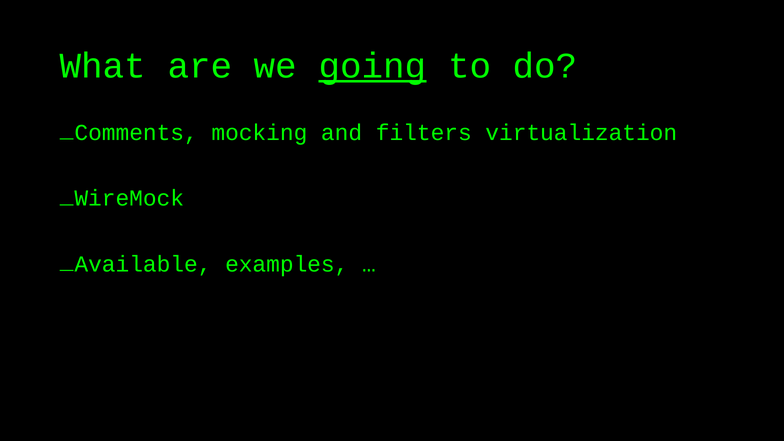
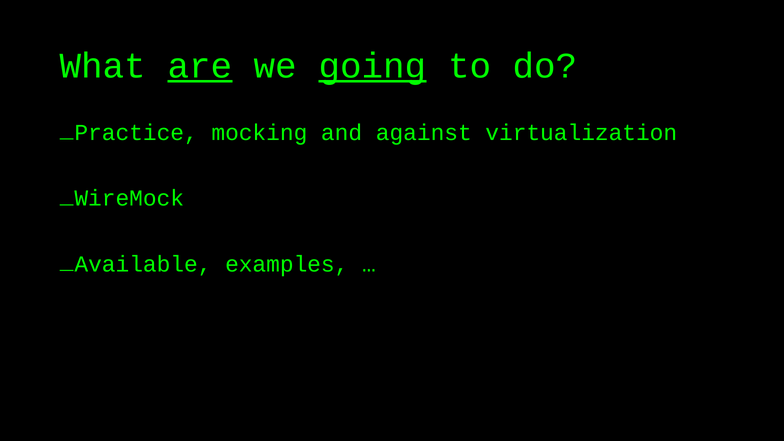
are underline: none -> present
Comments: Comments -> Practice
filters: filters -> against
